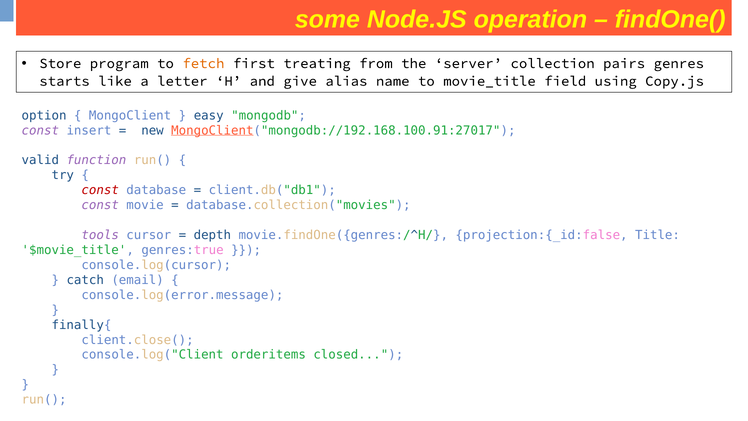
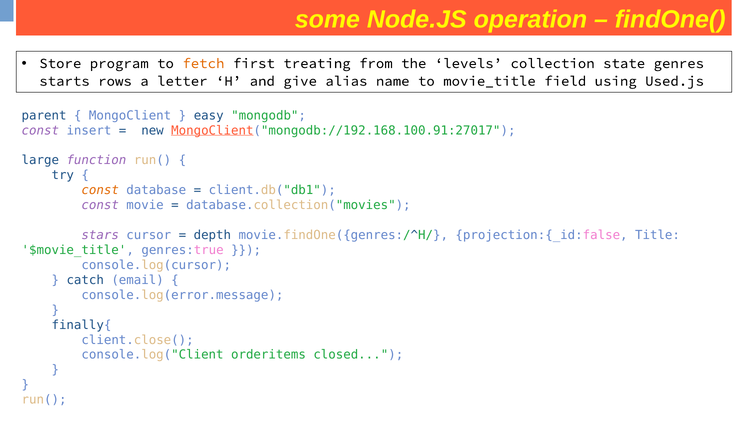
server: server -> levels
pairs: pairs -> state
like: like -> rows
Copy.js: Copy.js -> Used.js
option: option -> parent
valid: valid -> large
const at (100, 190) colour: red -> orange
tools: tools -> stars
